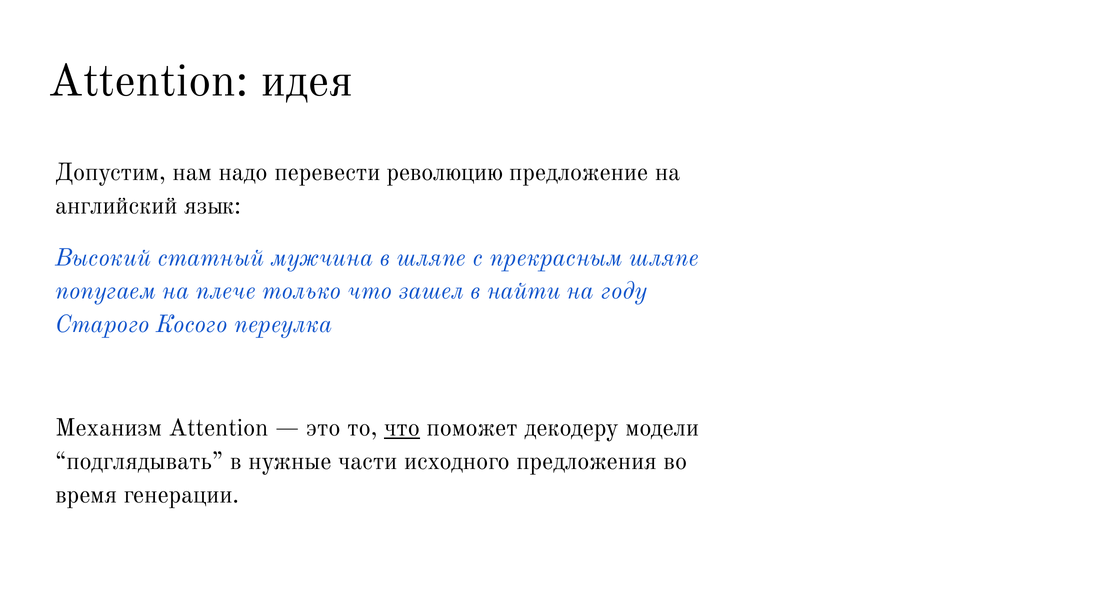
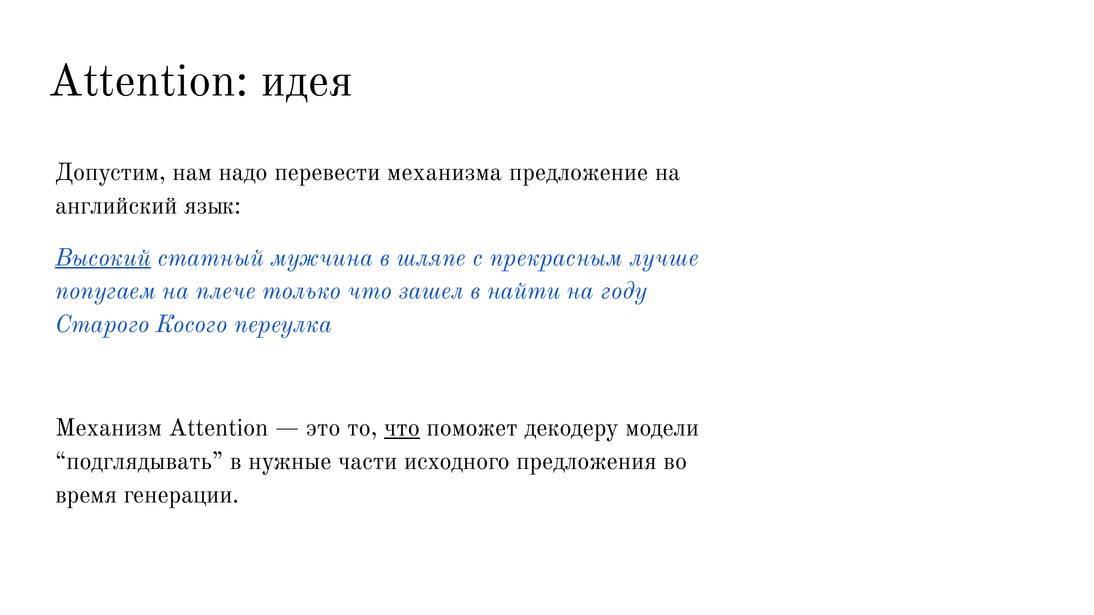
революцию: революцию -> механизма
Высокий underline: none -> present
прекрасным шляпе: шляпе -> лучше
